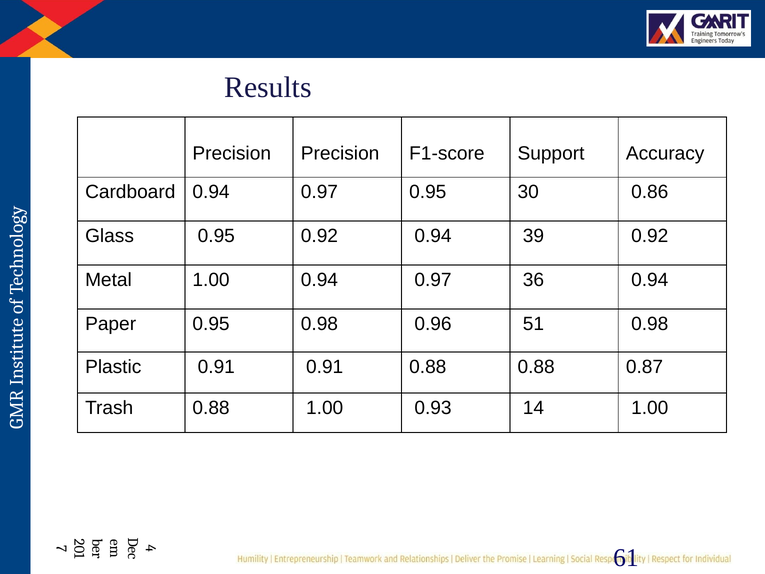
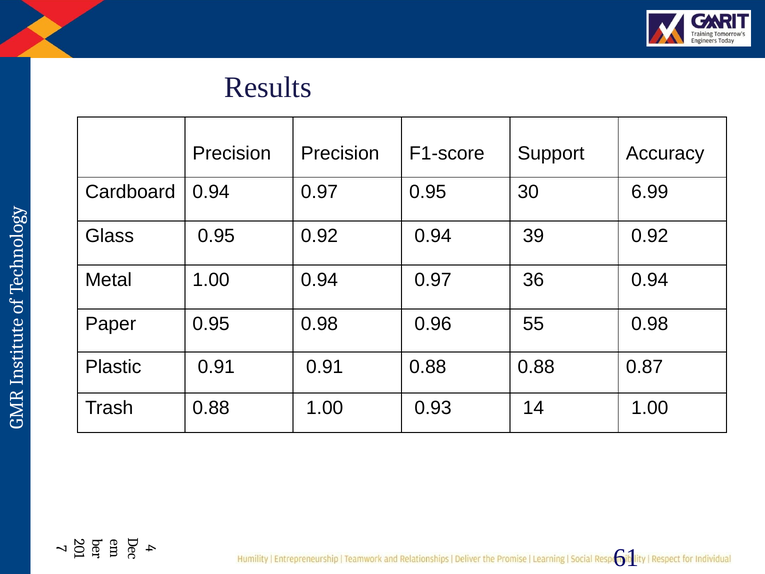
0.86: 0.86 -> 6.99
51: 51 -> 55
